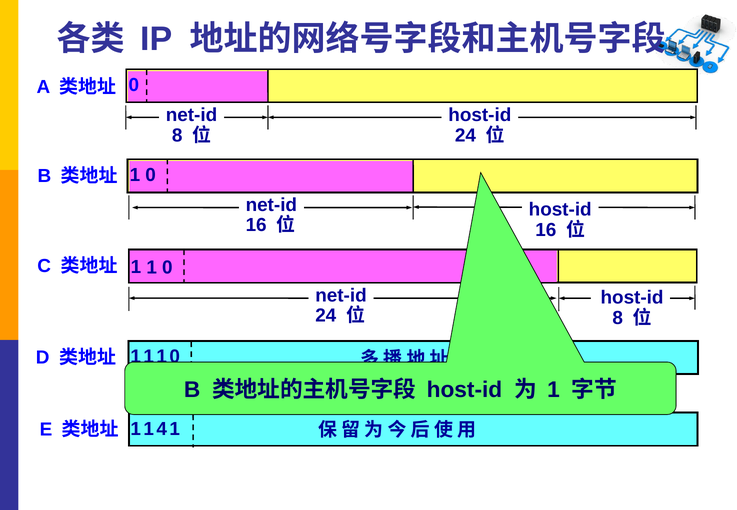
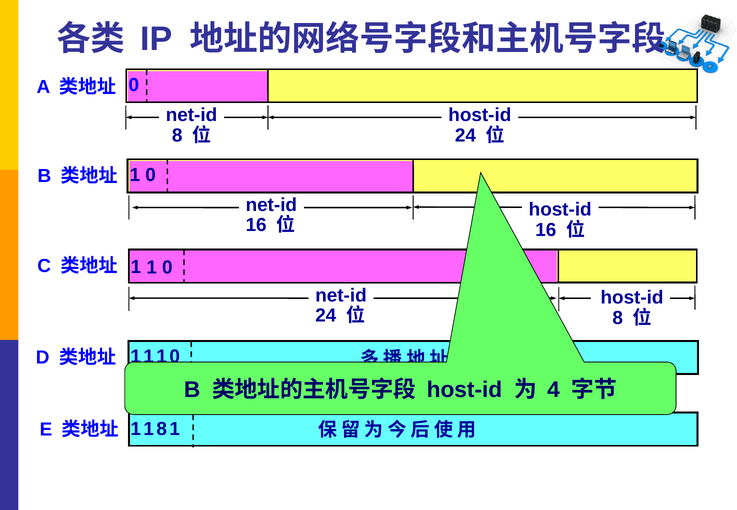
1 at (554, 390): 1 -> 4
1 4: 4 -> 8
